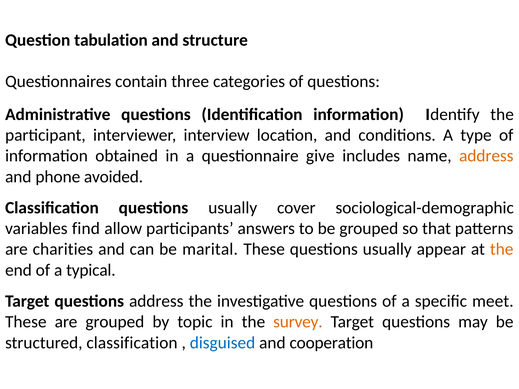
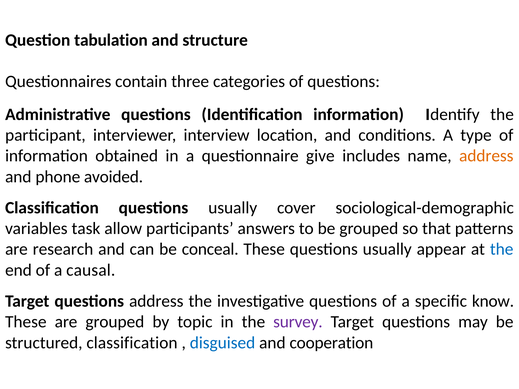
find: find -> task
charities: charities -> research
marital: marital -> conceal
the at (502, 249) colour: orange -> blue
typical: typical -> causal
meet: meet -> know
survey colour: orange -> purple
